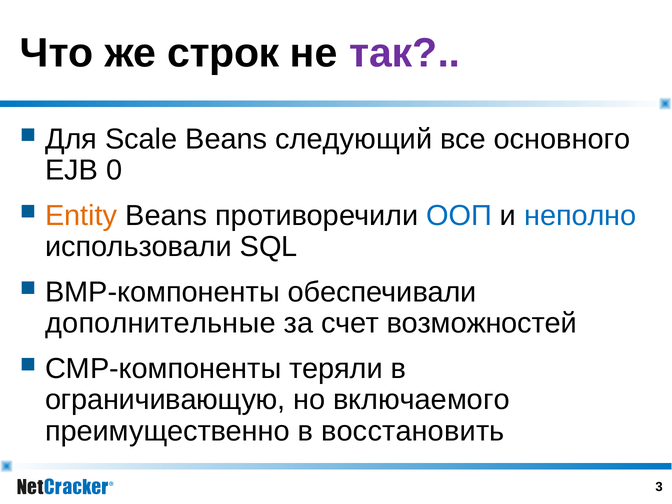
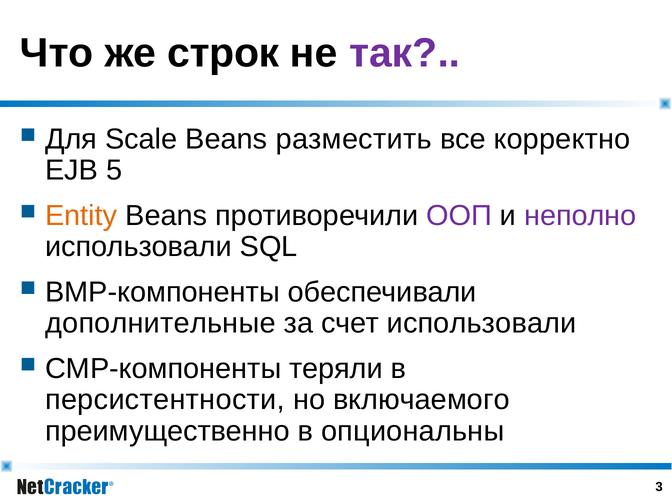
следующий: следующий -> разместить
основного: основного -> корректно
0: 0 -> 5
ООП colour: blue -> purple
неполно colour: blue -> purple
счет возможностей: возможностей -> использовали
ограничивающую: ограничивающую -> персистентности
восстановить: восстановить -> опциональны
